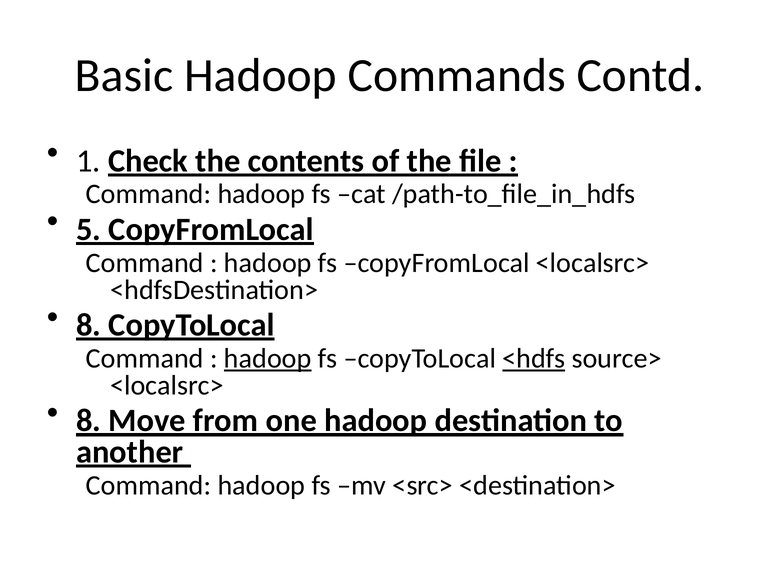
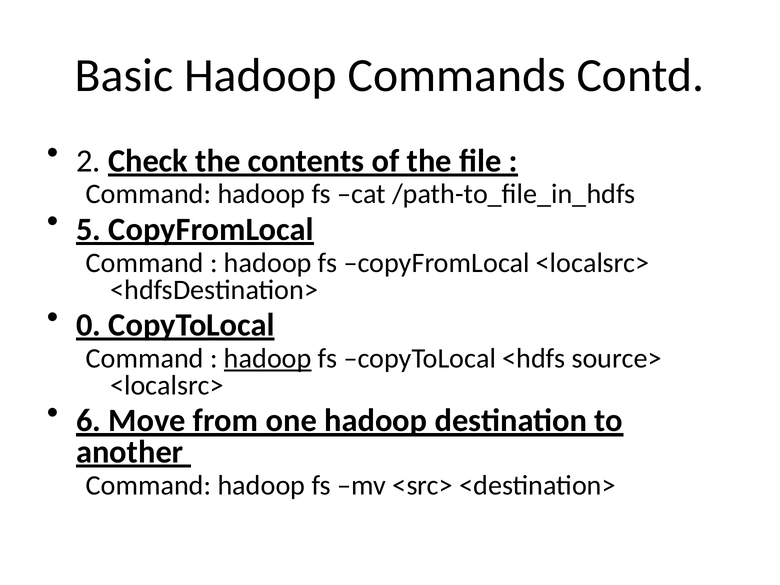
1: 1 -> 2
8 at (89, 325): 8 -> 0
<hdfs underline: present -> none
8 at (89, 421): 8 -> 6
